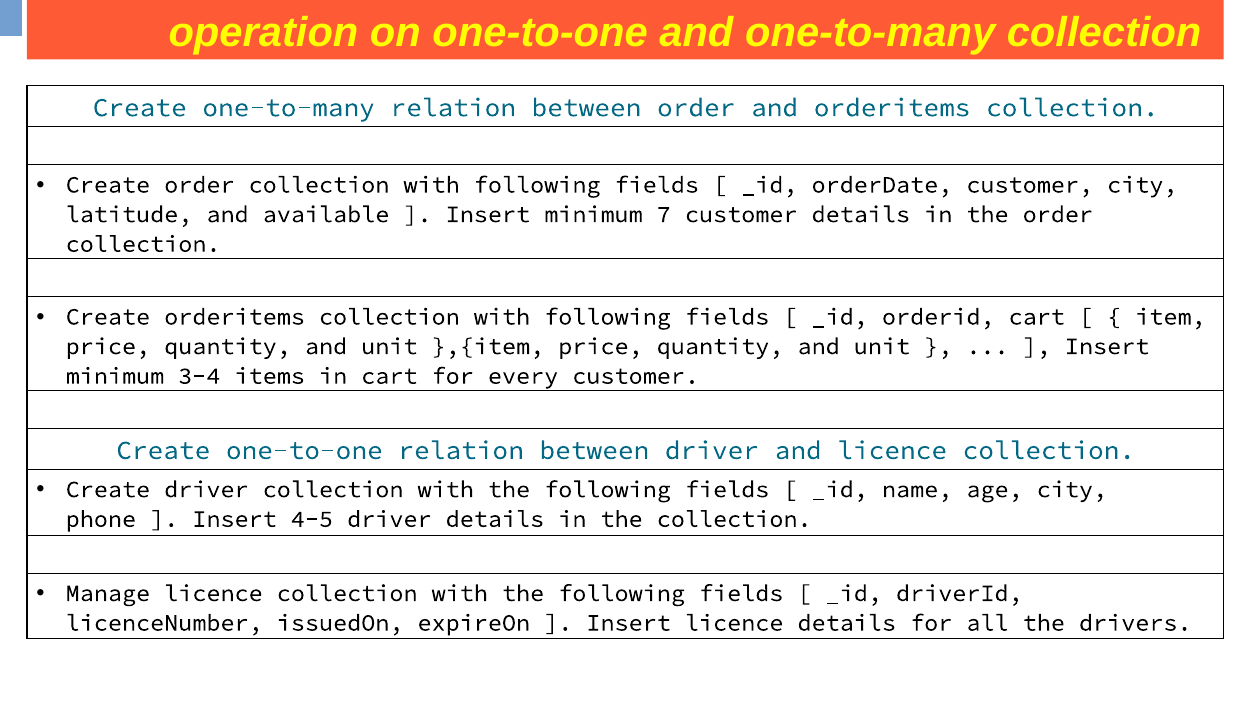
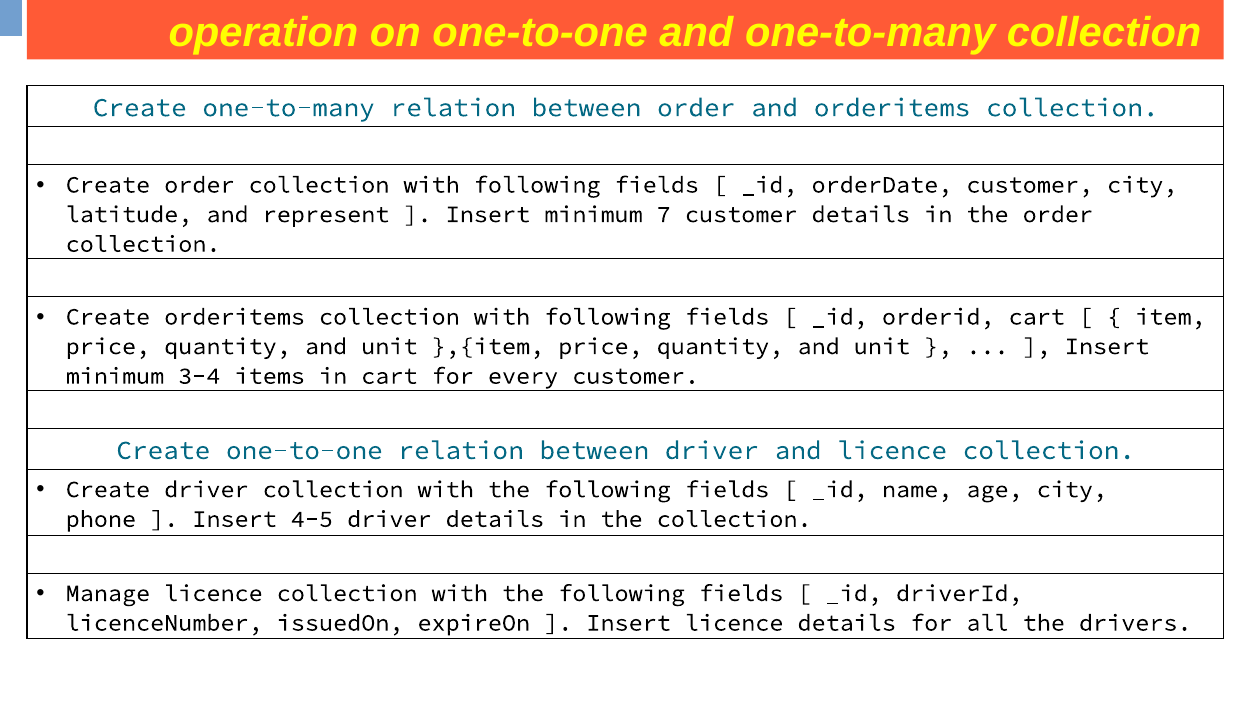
available: available -> represent
